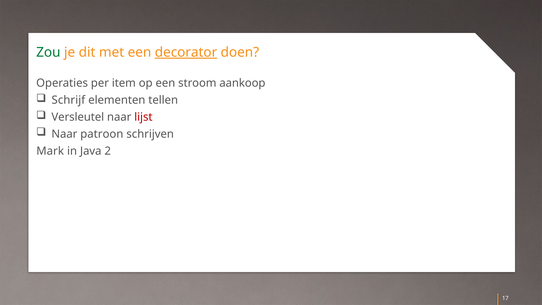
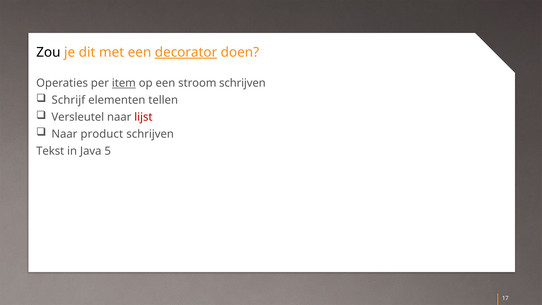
Zou colour: green -> black
item underline: none -> present
stroom aankoop: aankoop -> schrijven
patroon: patroon -> product
Mark: Mark -> Tekst
2: 2 -> 5
